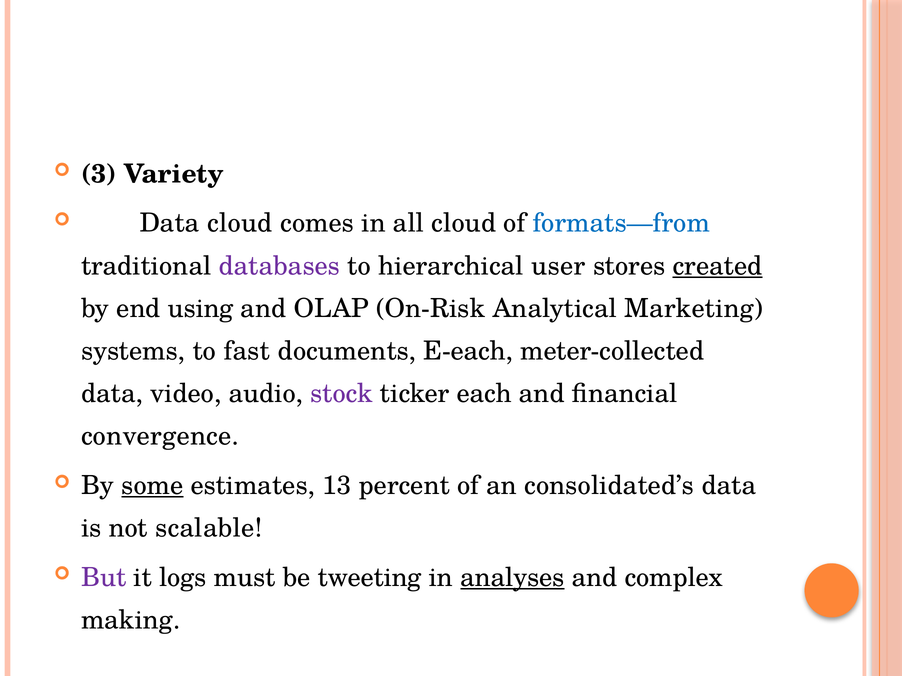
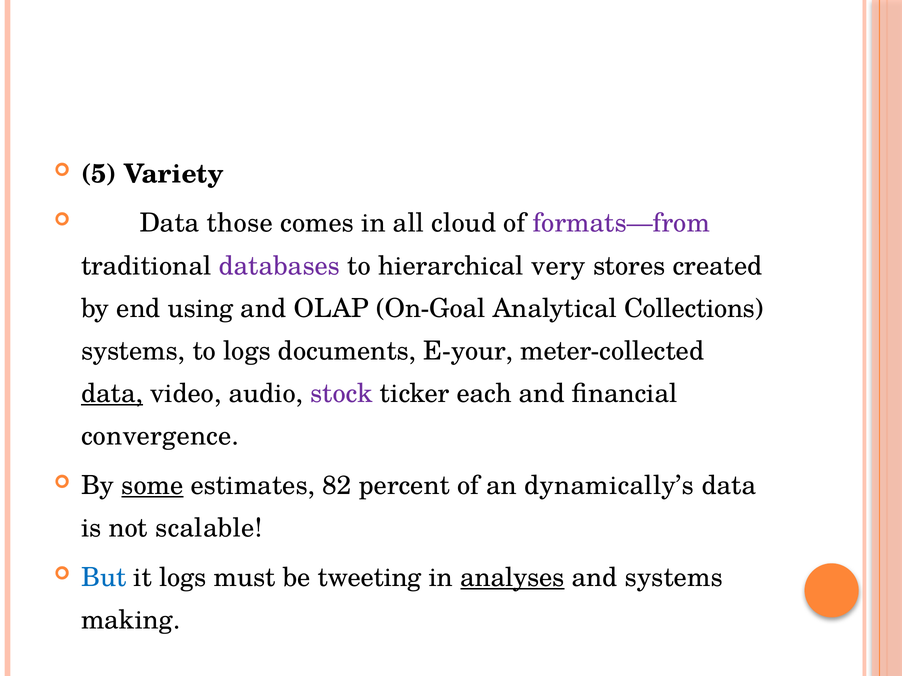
3: 3 -> 5
Data cloud: cloud -> those
formats—from colour: blue -> purple
user: user -> very
created underline: present -> none
On-Risk: On-Risk -> On-Goal
Marketing: Marketing -> Collections
to fast: fast -> logs
E-each: E-each -> E-your
data at (112, 394) underline: none -> present
13: 13 -> 82
consolidated’s: consolidated’s -> dynamically’s
But colour: purple -> blue
and complex: complex -> systems
